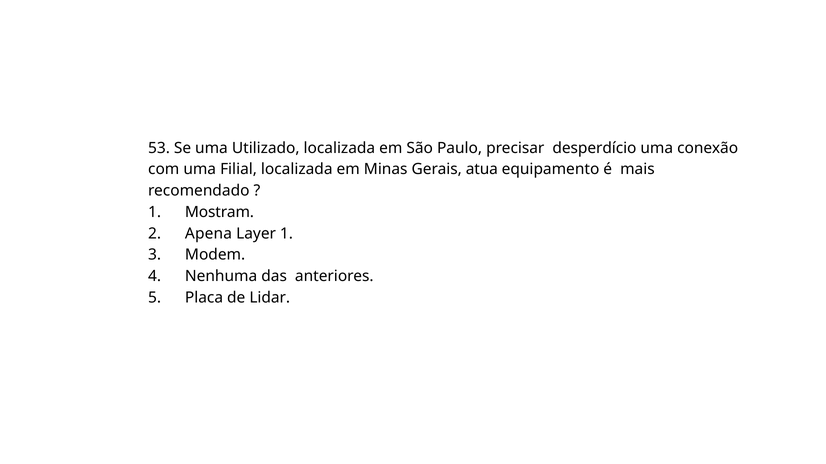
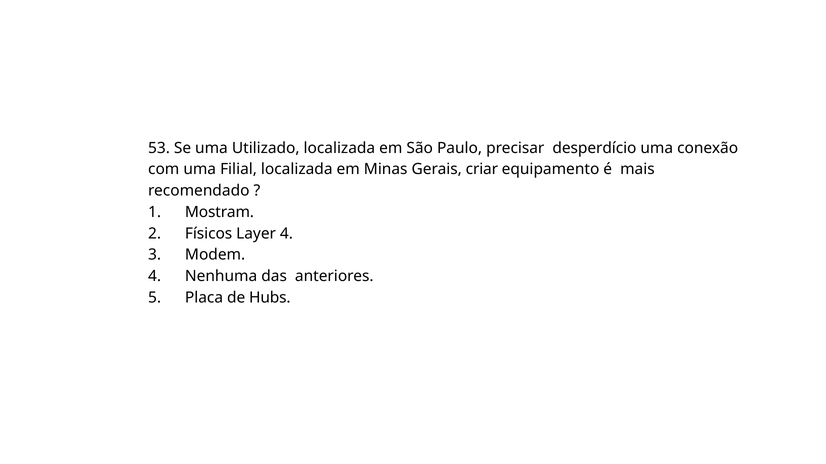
atua: atua -> criar
Apena: Apena -> Físicos
Layer 1: 1 -> 4
Lidar: Lidar -> Hubs
